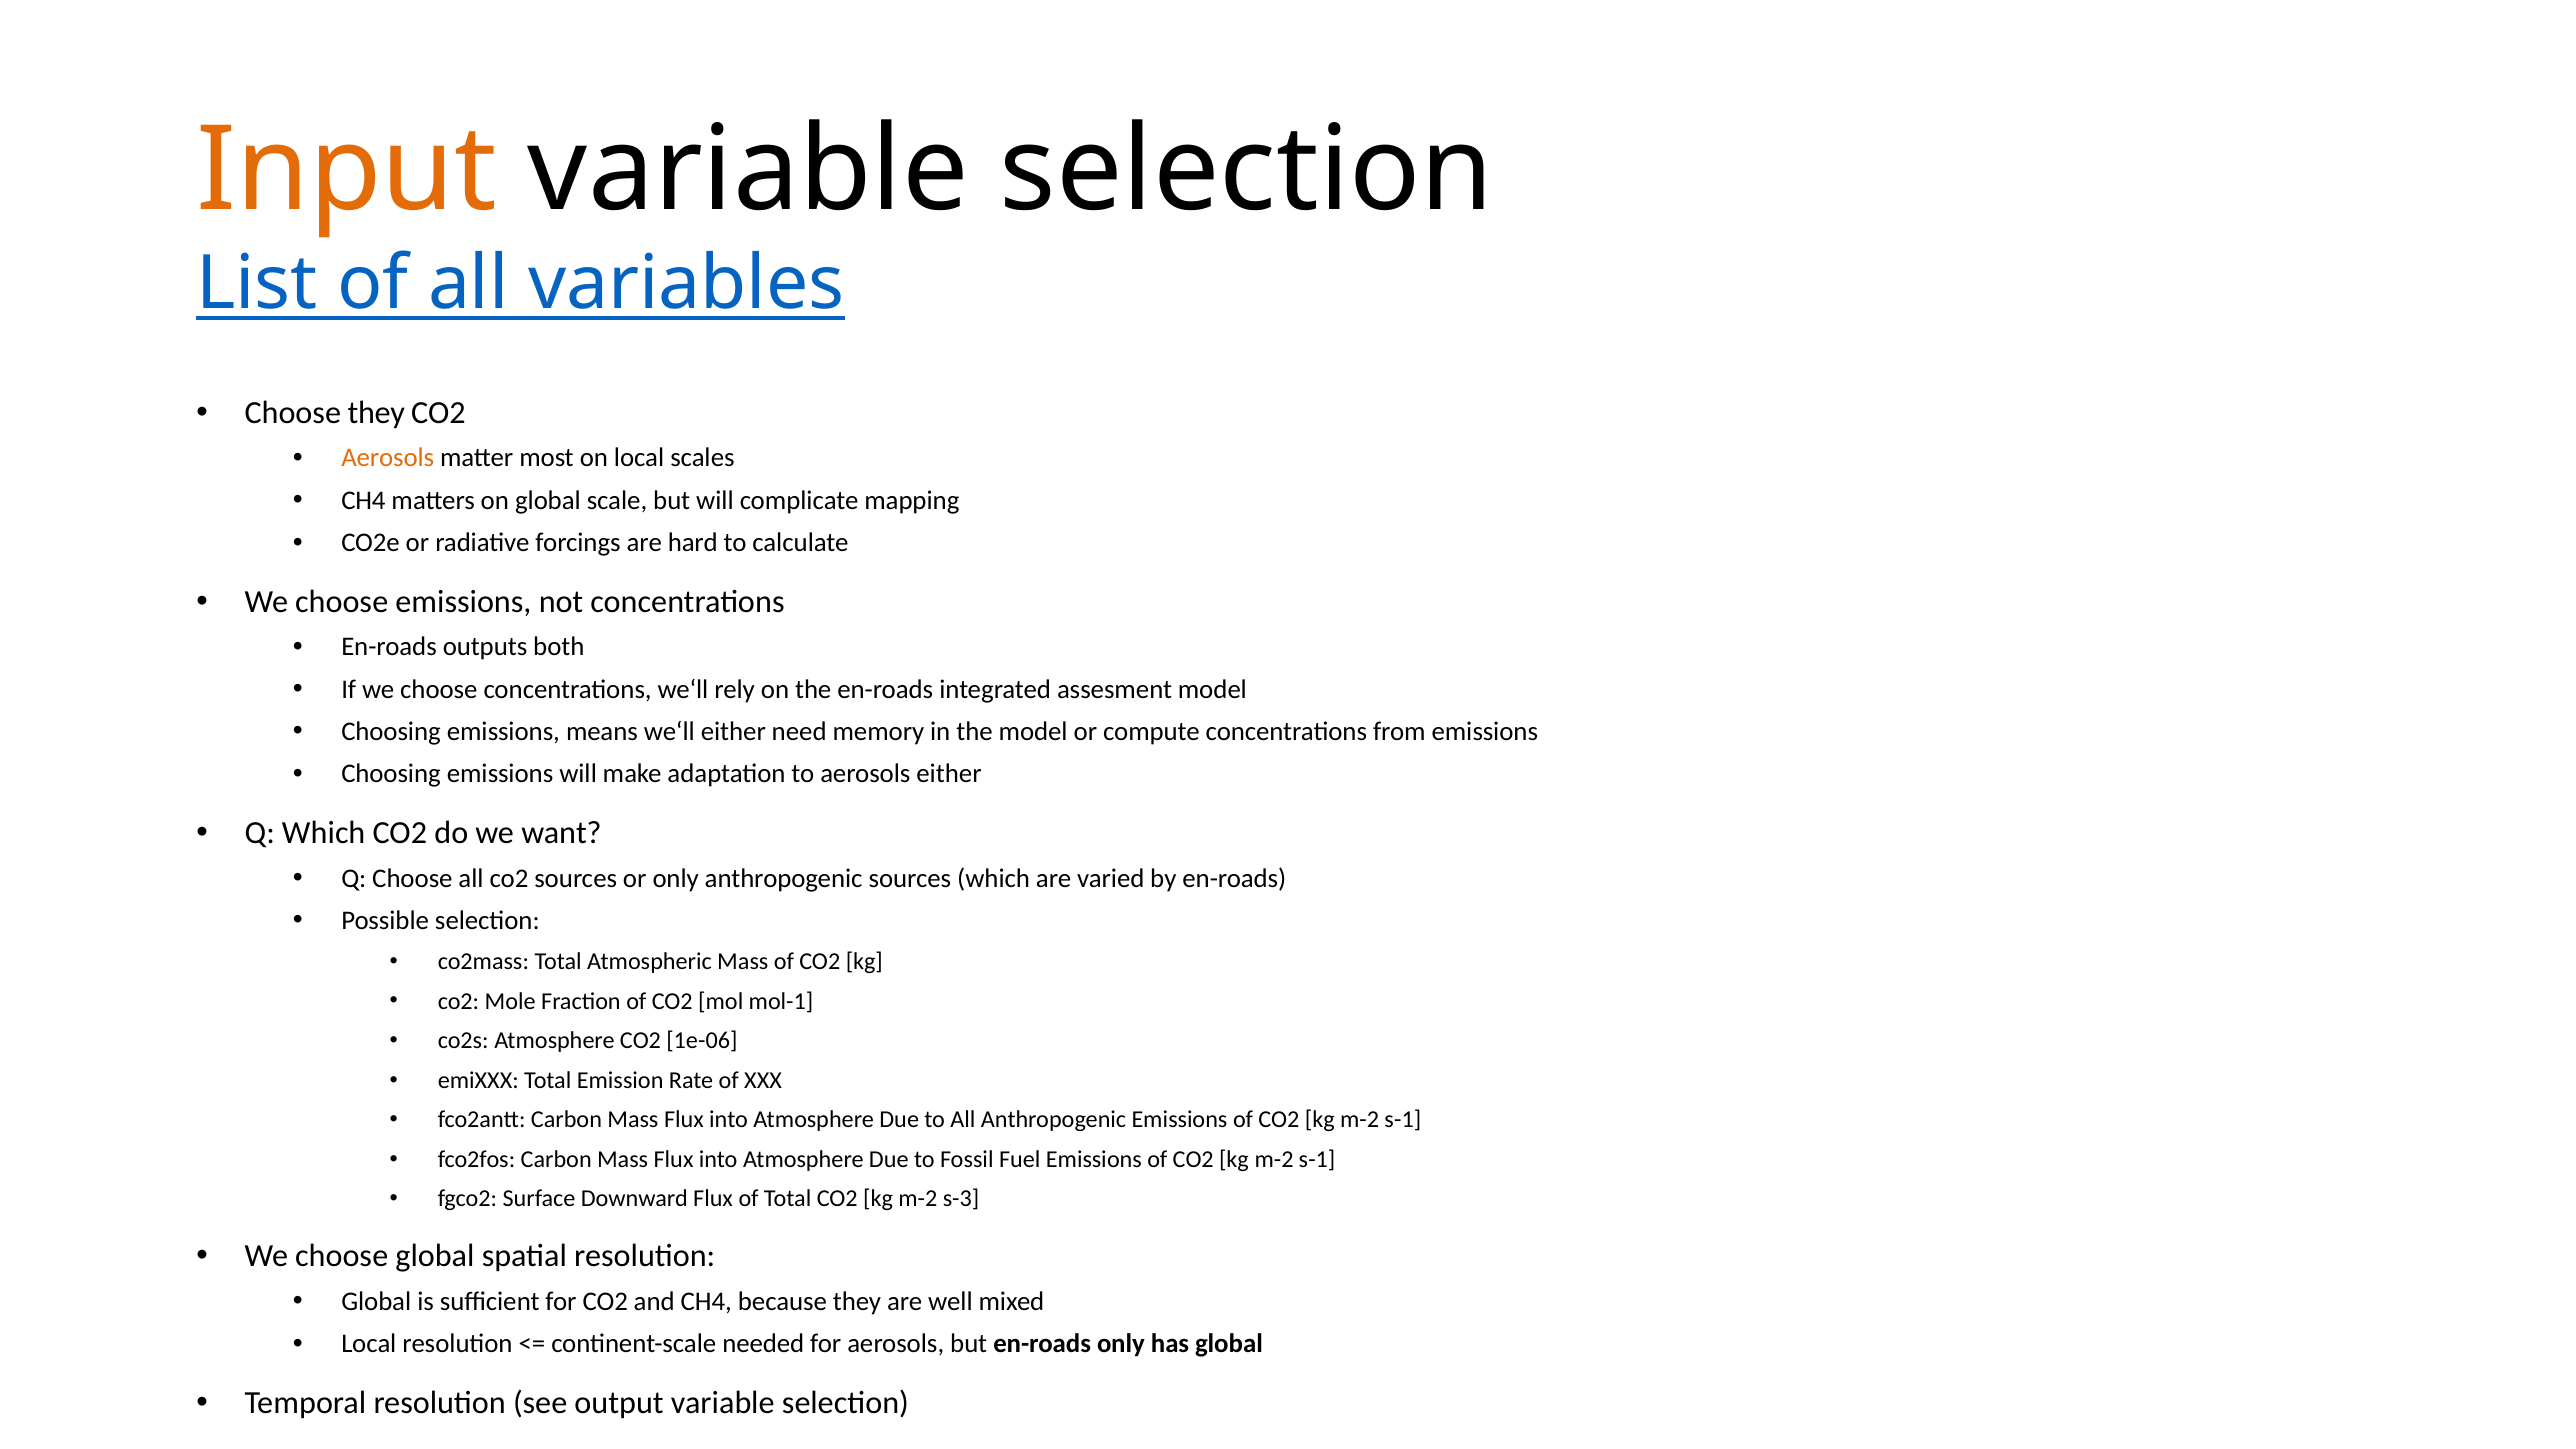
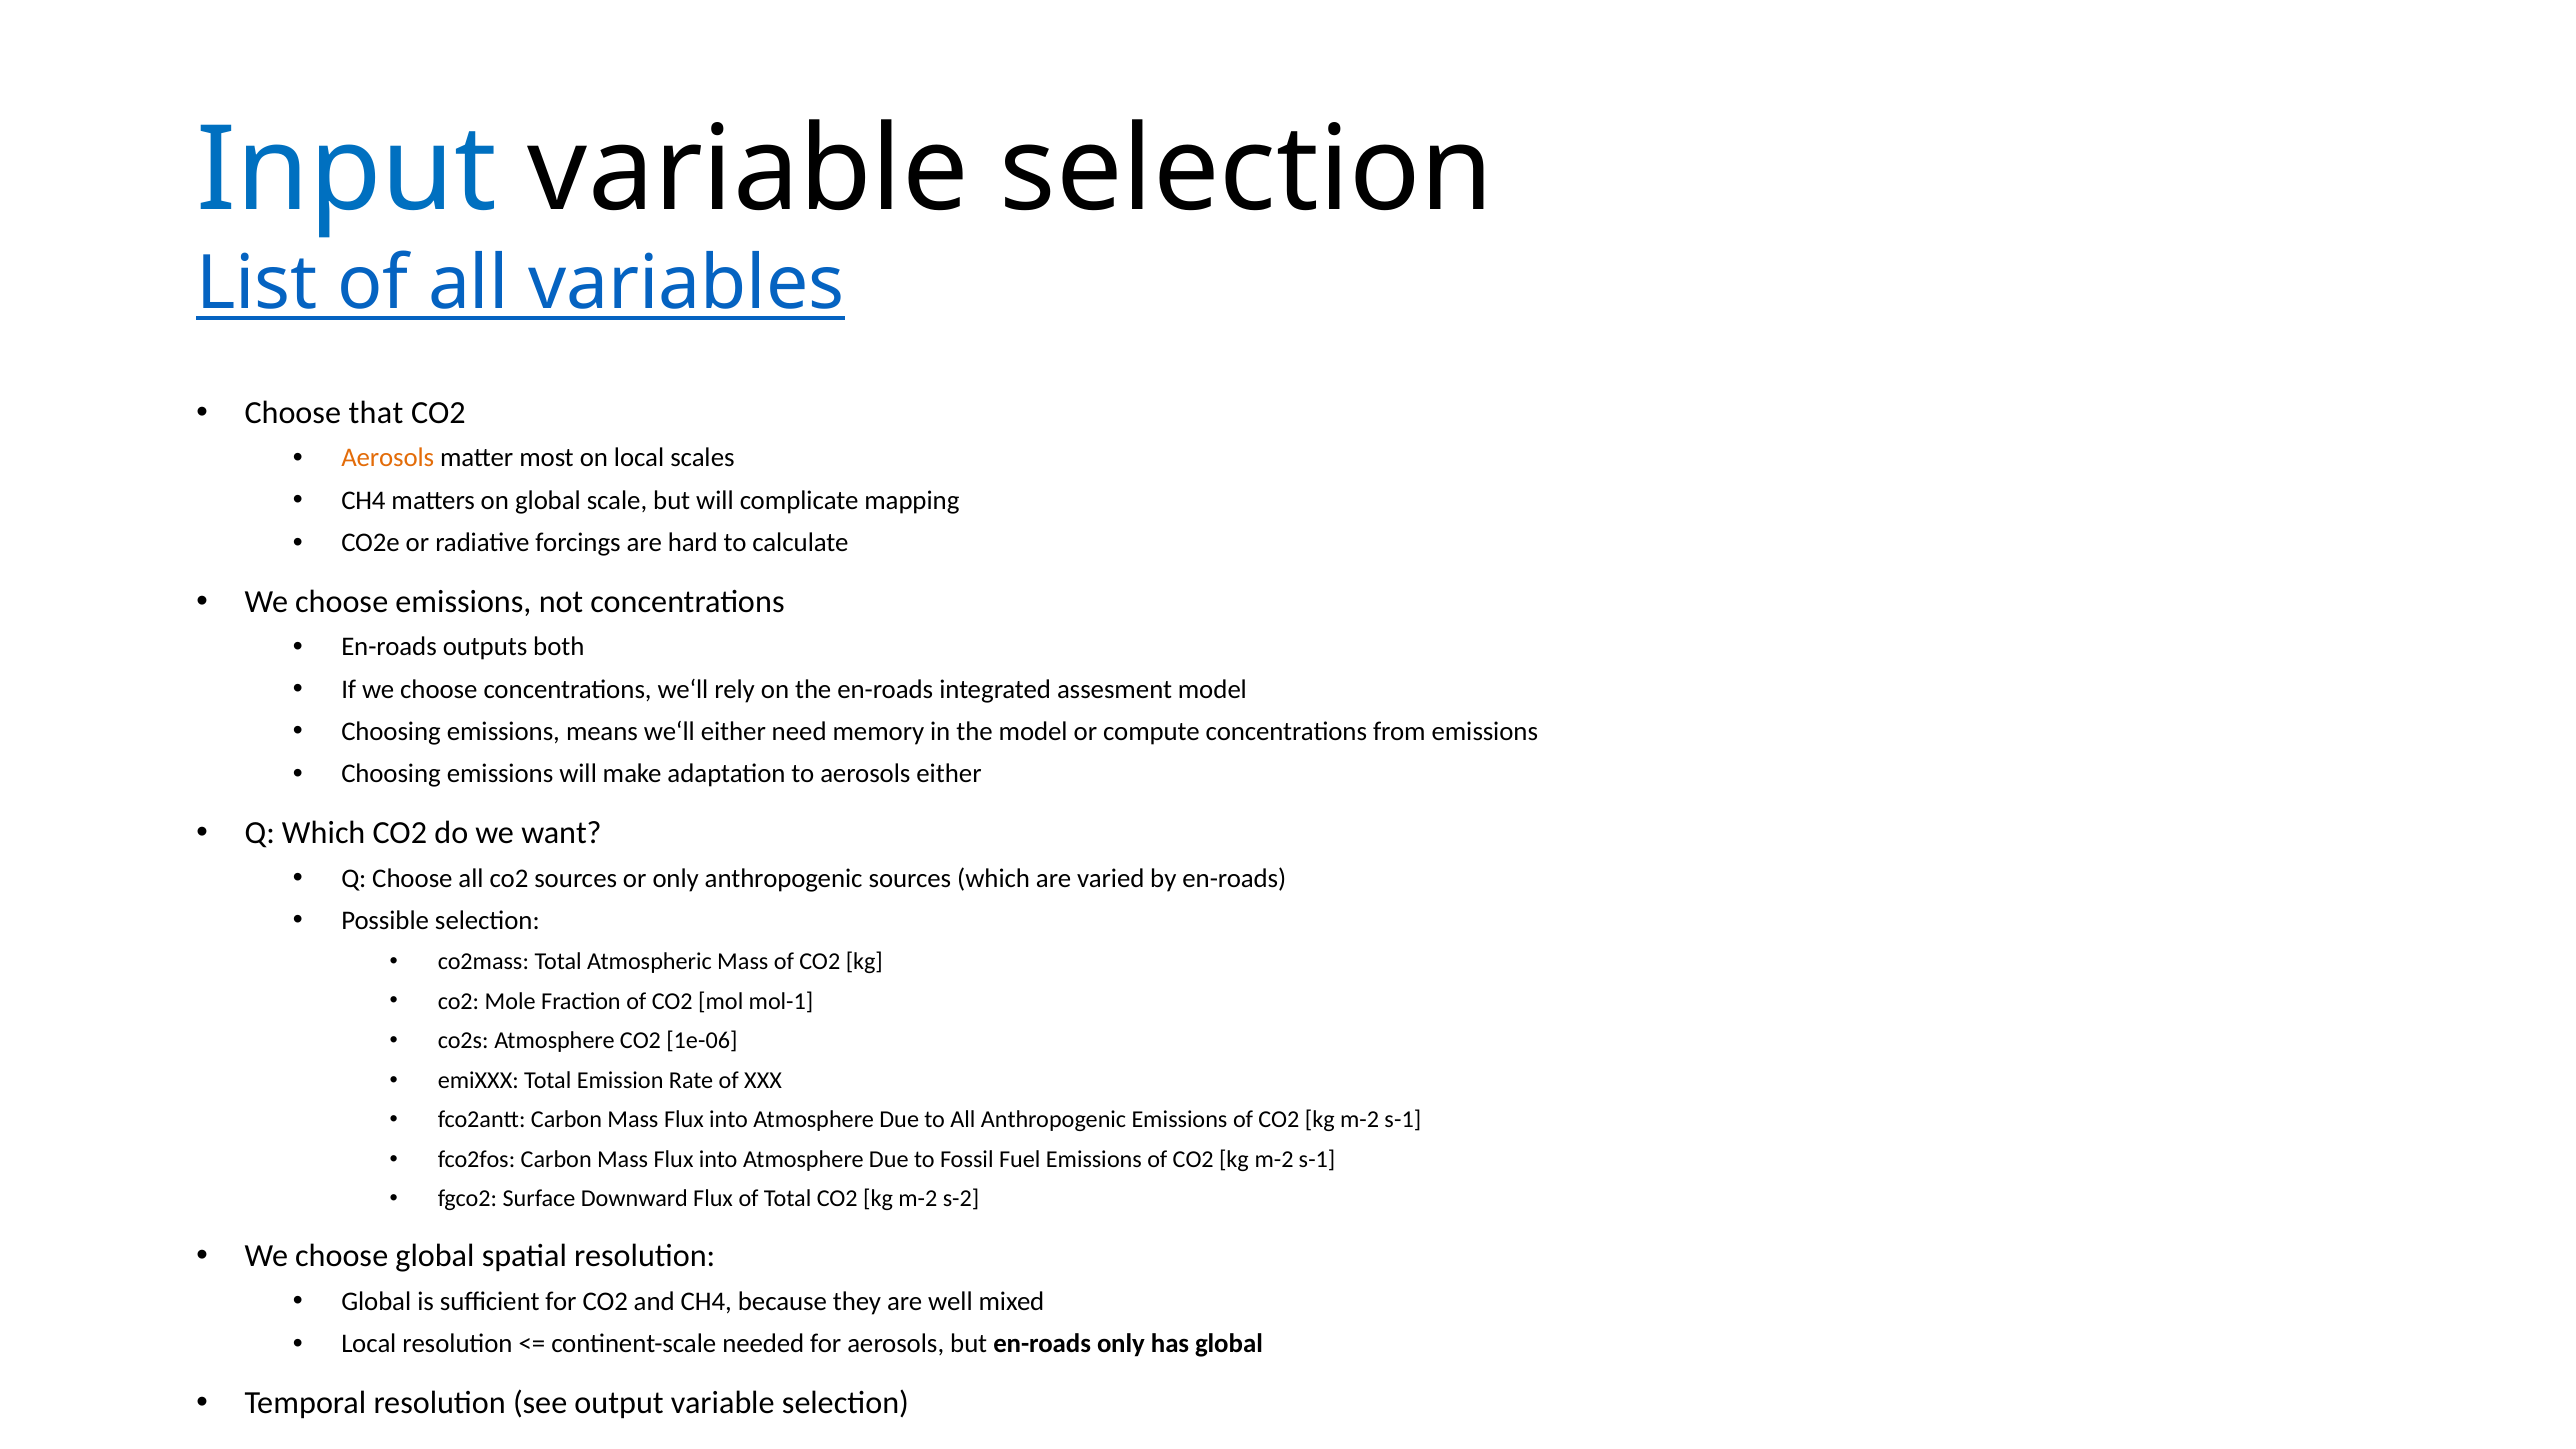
Input colour: orange -> blue
Choose they: they -> that
s-3: s-3 -> s-2
